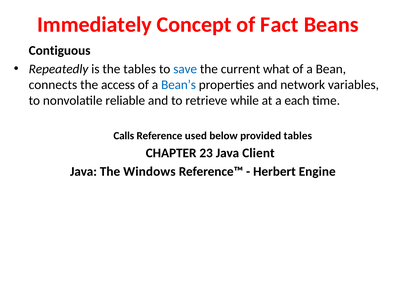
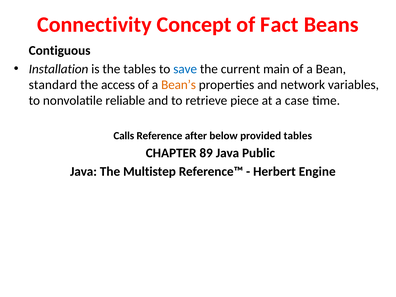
Immediately: Immediately -> Connectivity
Repeatedly: Repeatedly -> Installation
what: what -> main
connects: connects -> standard
Bean’s colour: blue -> orange
while: while -> piece
each: each -> case
used: used -> after
23: 23 -> 89
Client: Client -> Public
Windows: Windows -> Multistep
